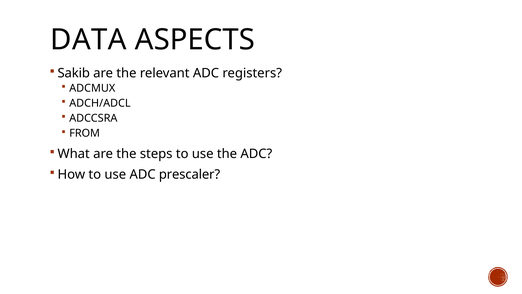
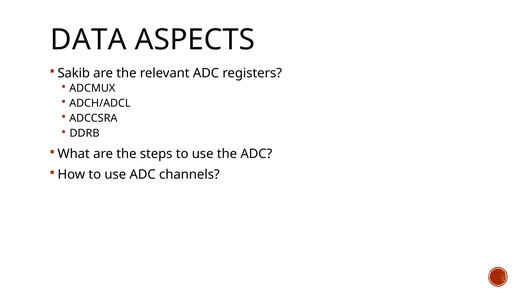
FROM: FROM -> DDRB
prescaler: prescaler -> channels
